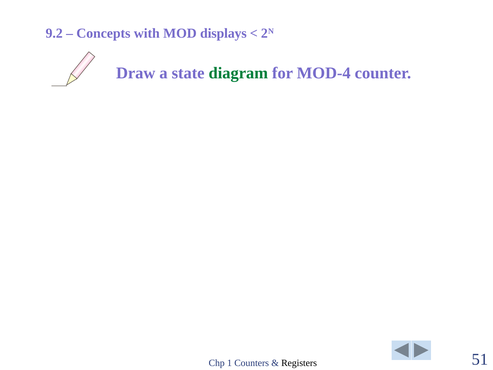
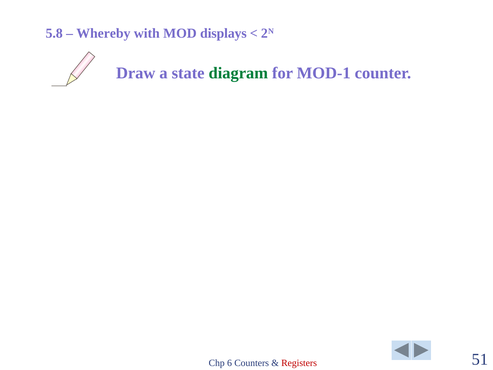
9.2: 9.2 -> 5.8
Concepts: Concepts -> Whereby
MOD-4: MOD-4 -> MOD-1
1: 1 -> 6
Registers colour: black -> red
